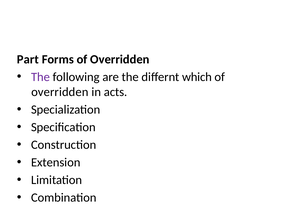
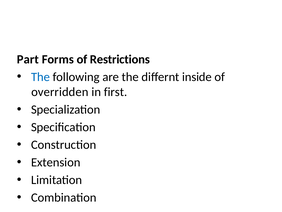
Forms of Overridden: Overridden -> Restrictions
The at (40, 77) colour: purple -> blue
which: which -> inside
acts: acts -> first
